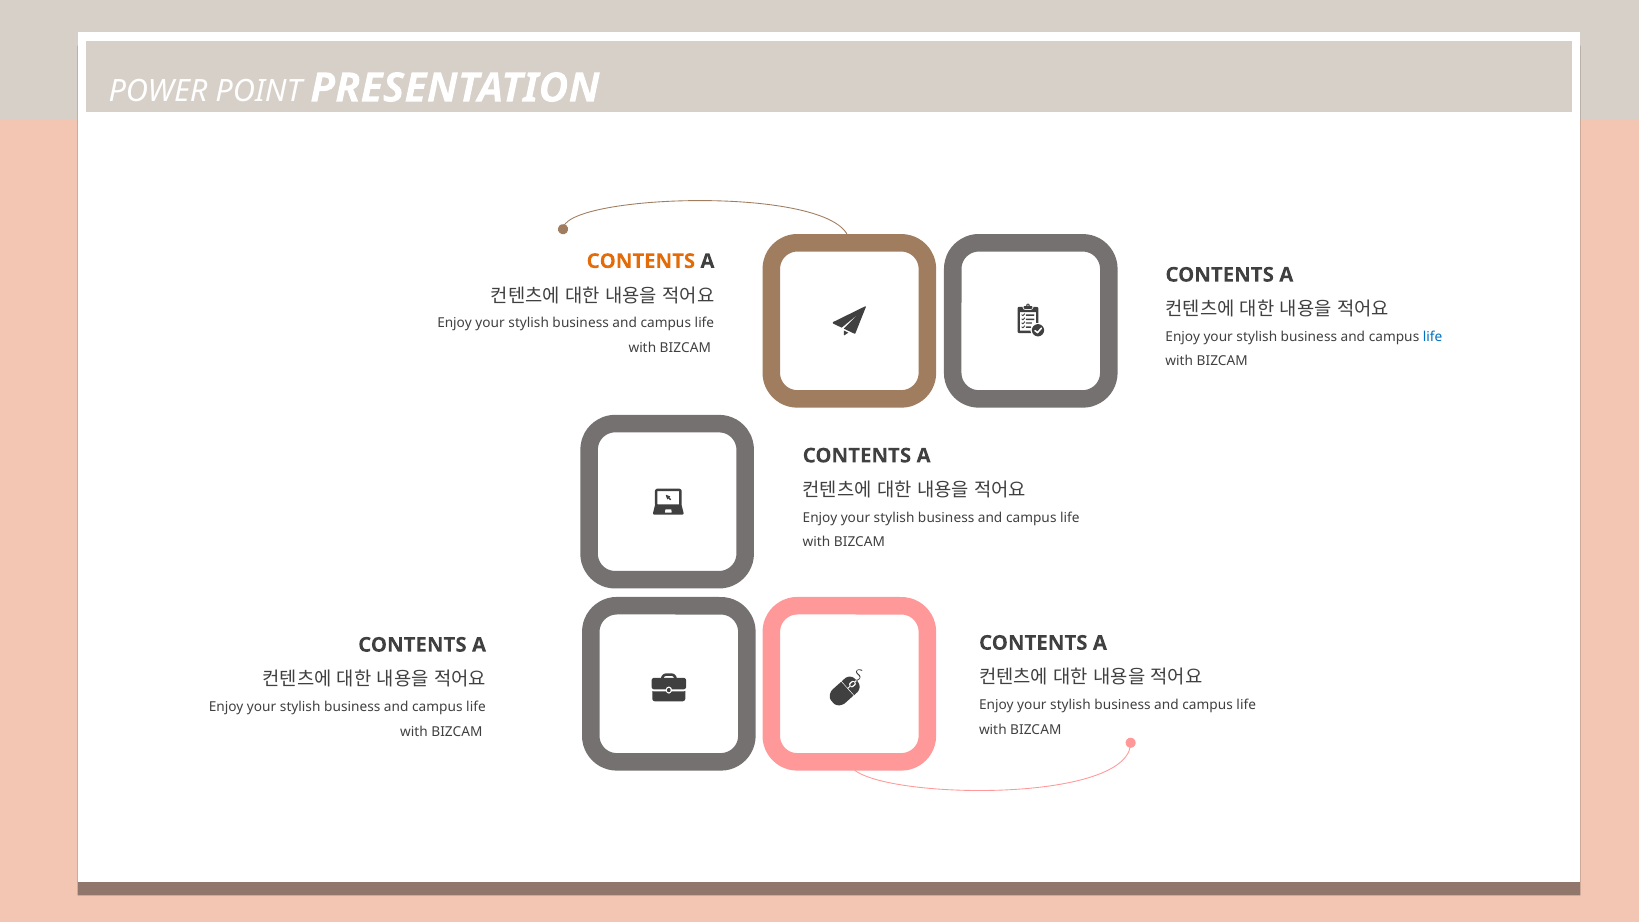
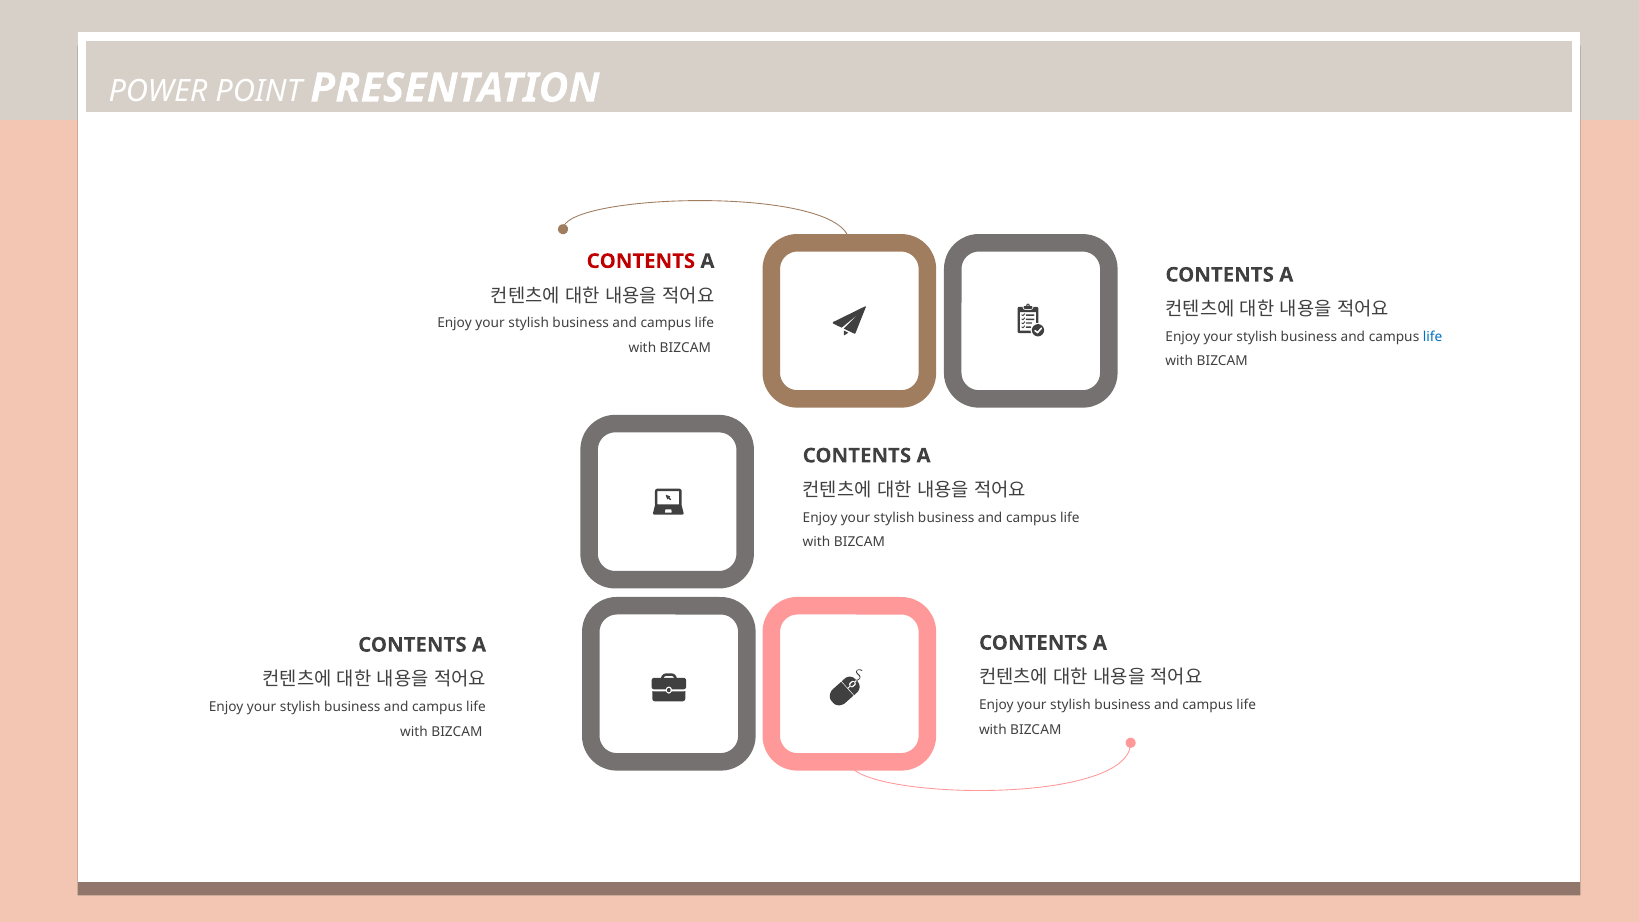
CONTENTS at (641, 261) colour: orange -> red
